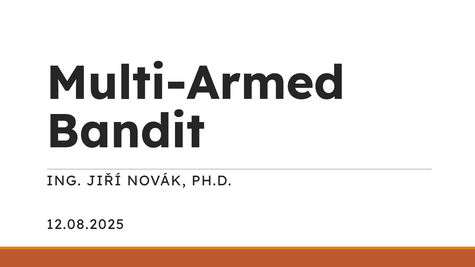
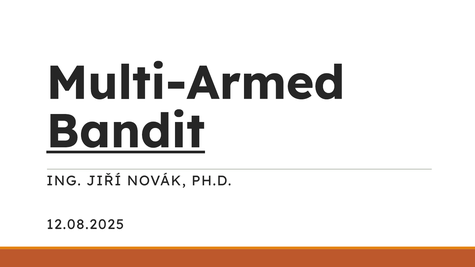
Bandit underline: none -> present
